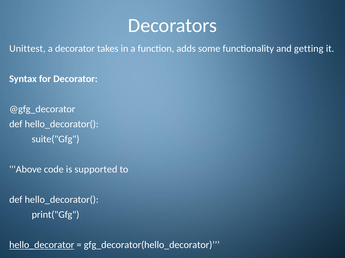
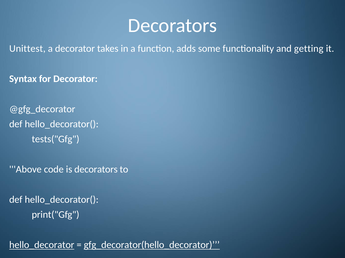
suite("Gfg: suite("Gfg -> tests("Gfg
is supported: supported -> decorators
gfg_decorator(hello_decorator underline: none -> present
